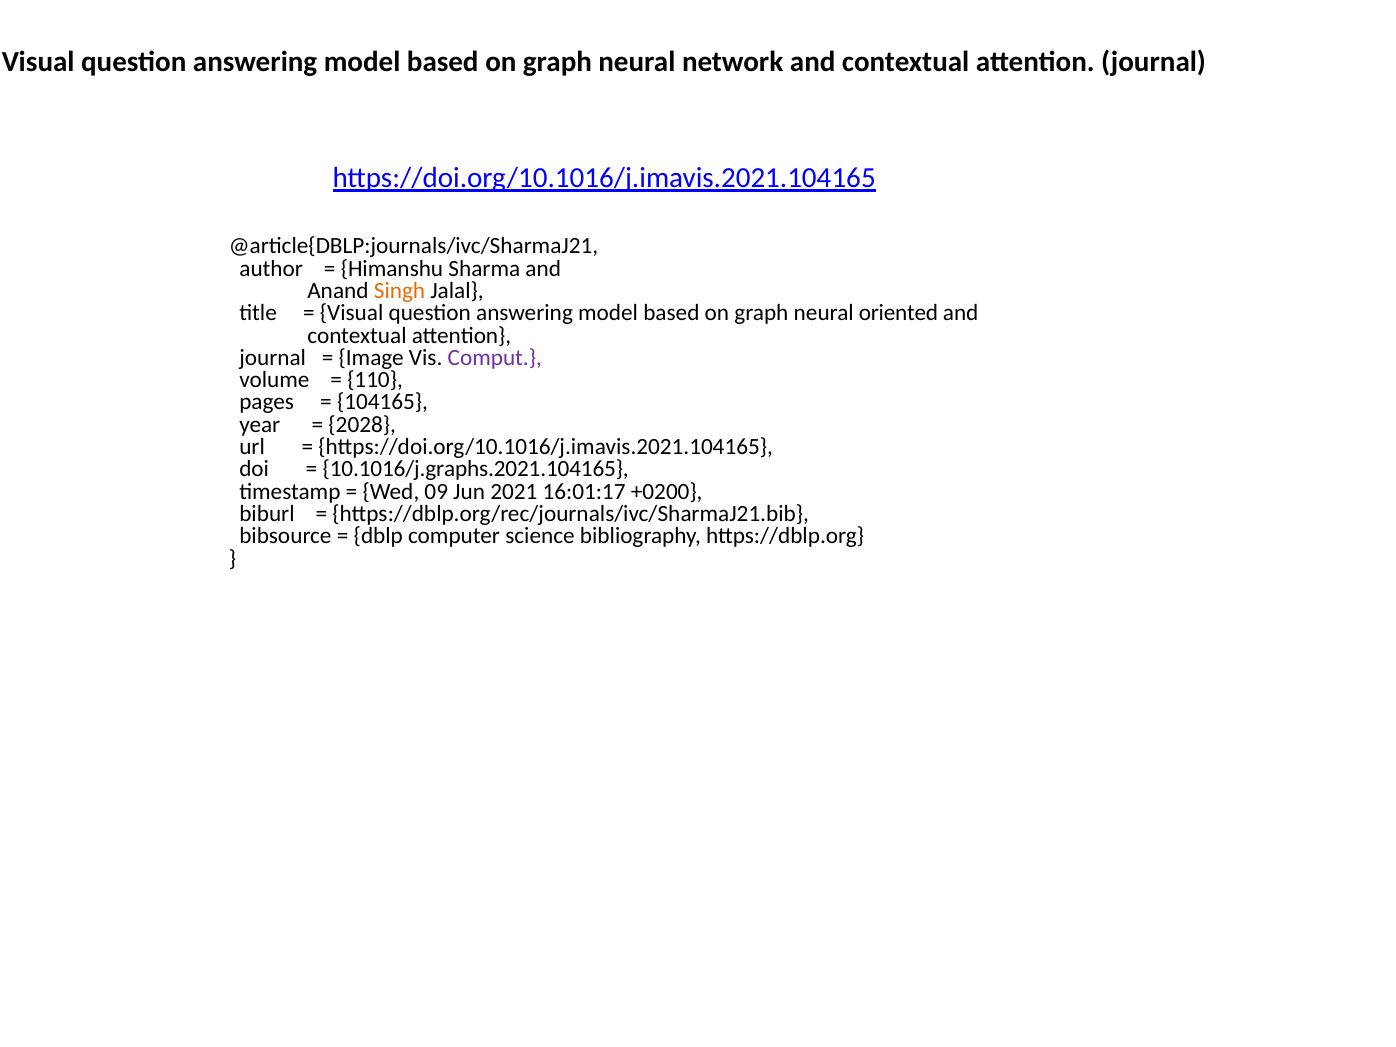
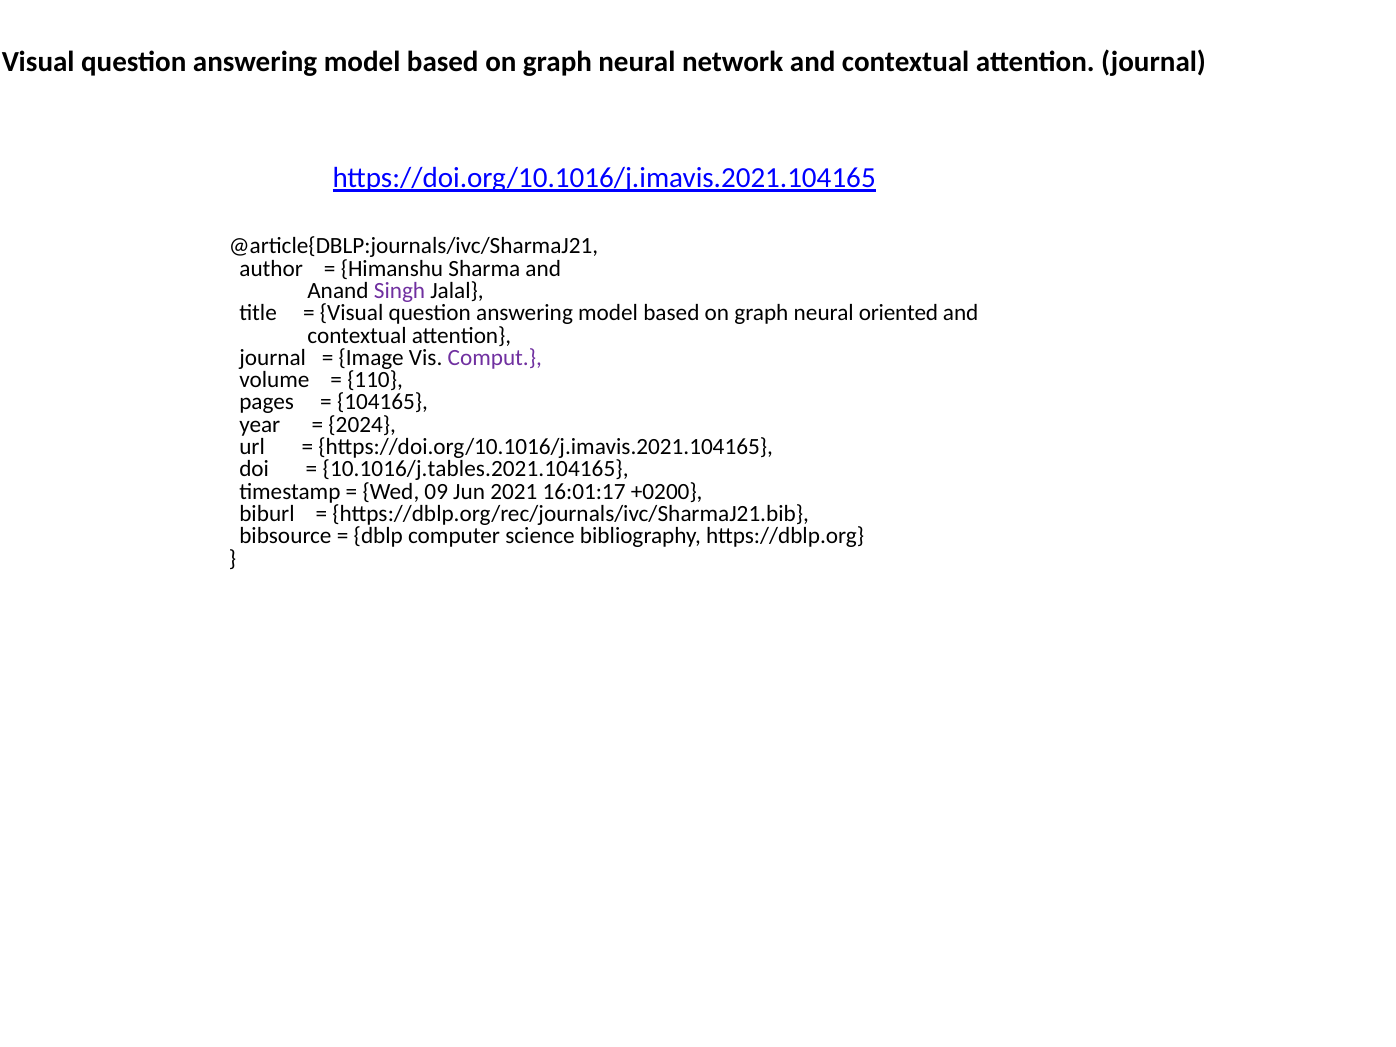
Singh colour: orange -> purple
2028: 2028 -> 2024
10.1016/j.graphs.2021.104165: 10.1016/j.graphs.2021.104165 -> 10.1016/j.tables.2021.104165
